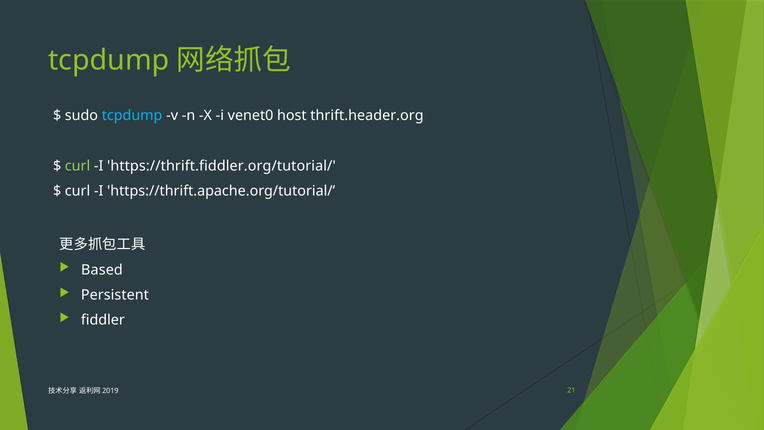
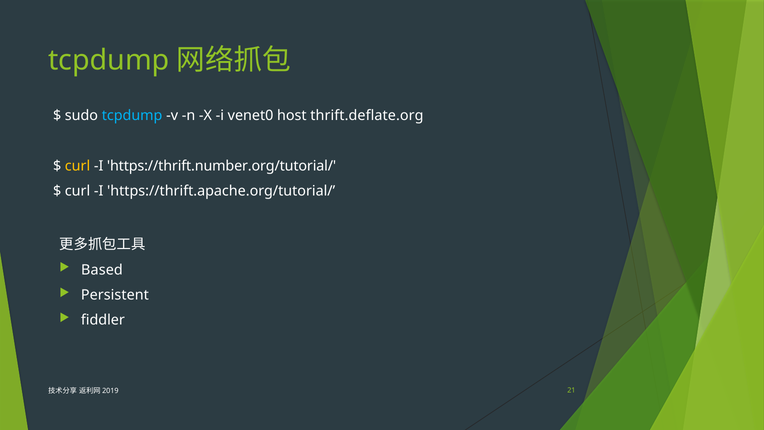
thrift.header.org: thrift.header.org -> thrift.deflate.org
curl at (78, 166) colour: light green -> yellow
https://thrift.fiddler.org/tutorial/: https://thrift.fiddler.org/tutorial/ -> https://thrift.number.org/tutorial/
